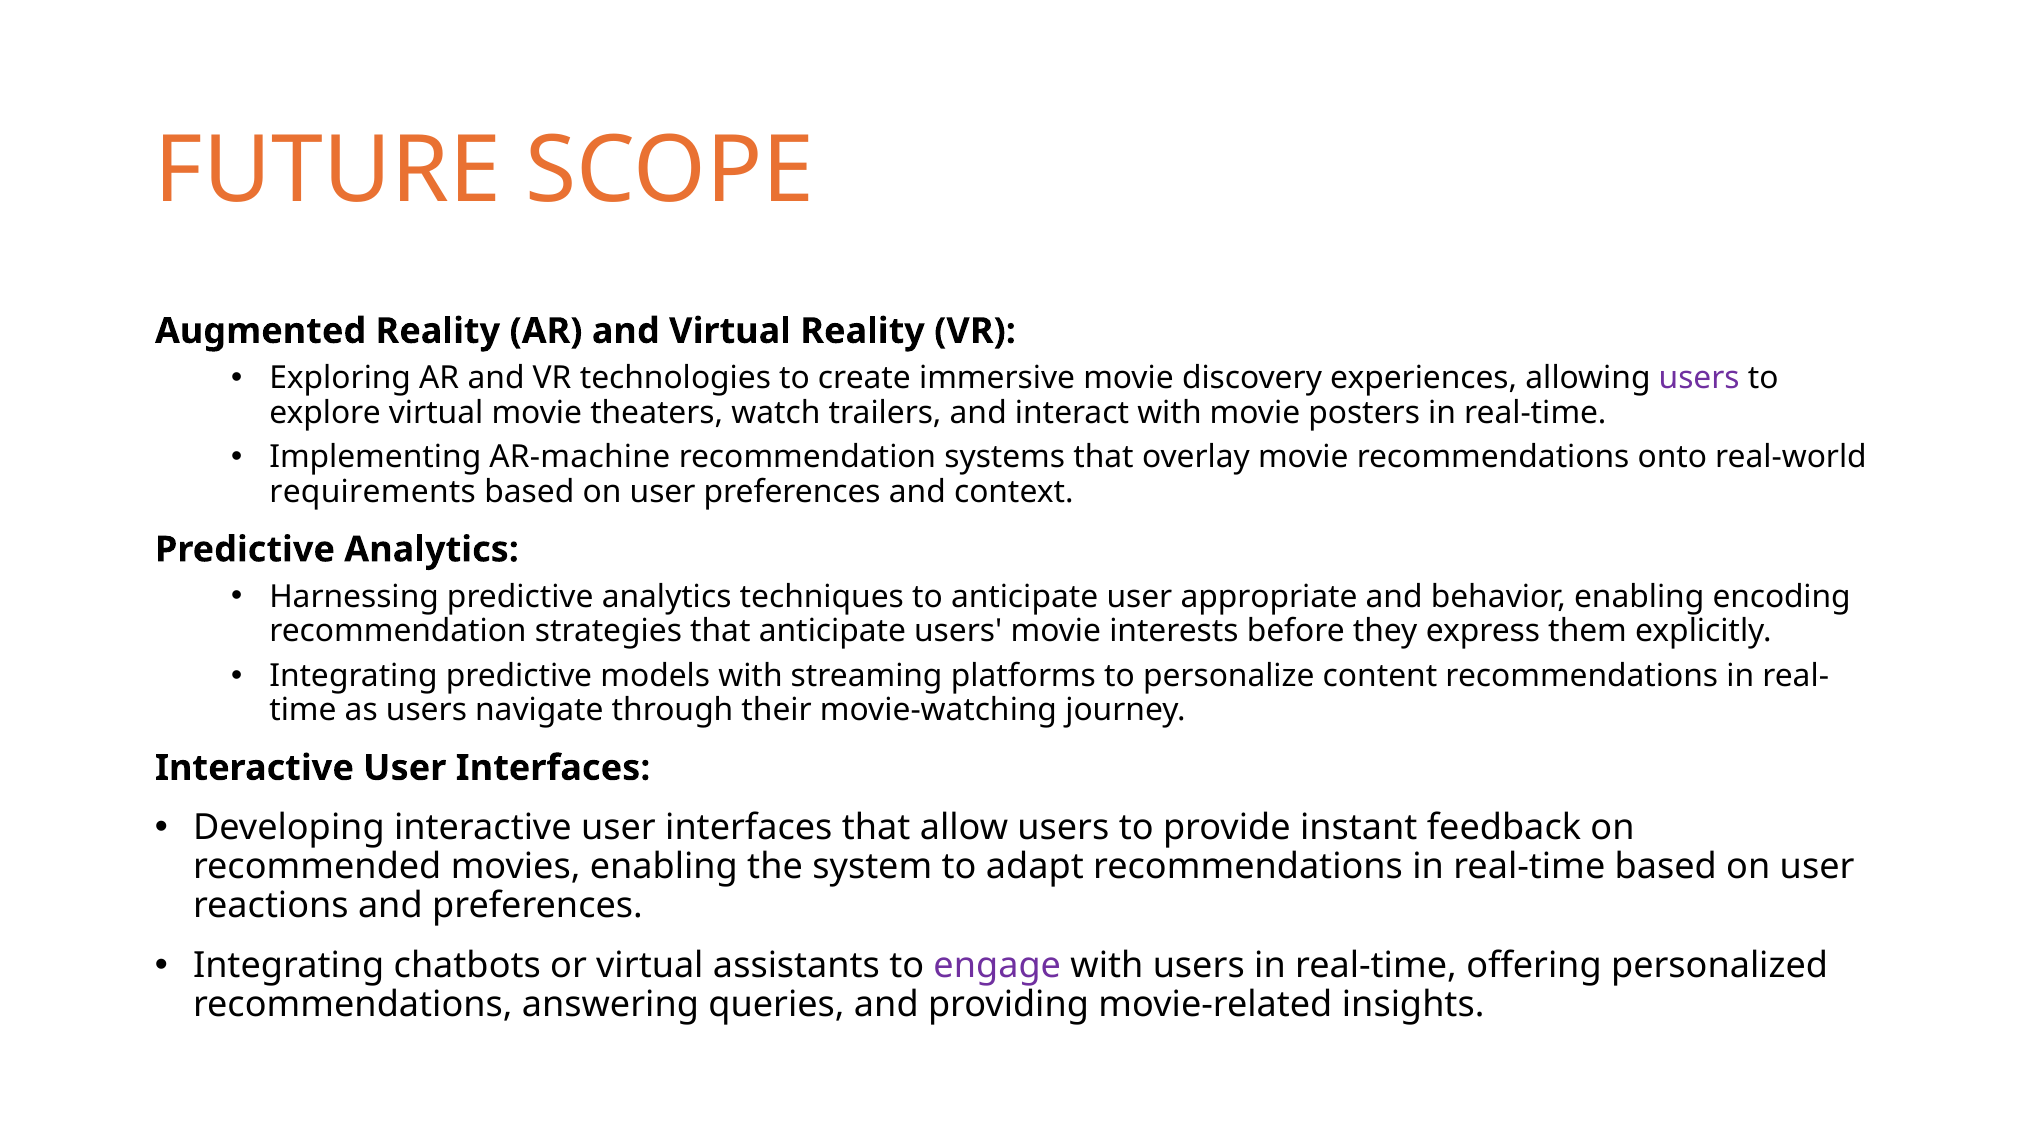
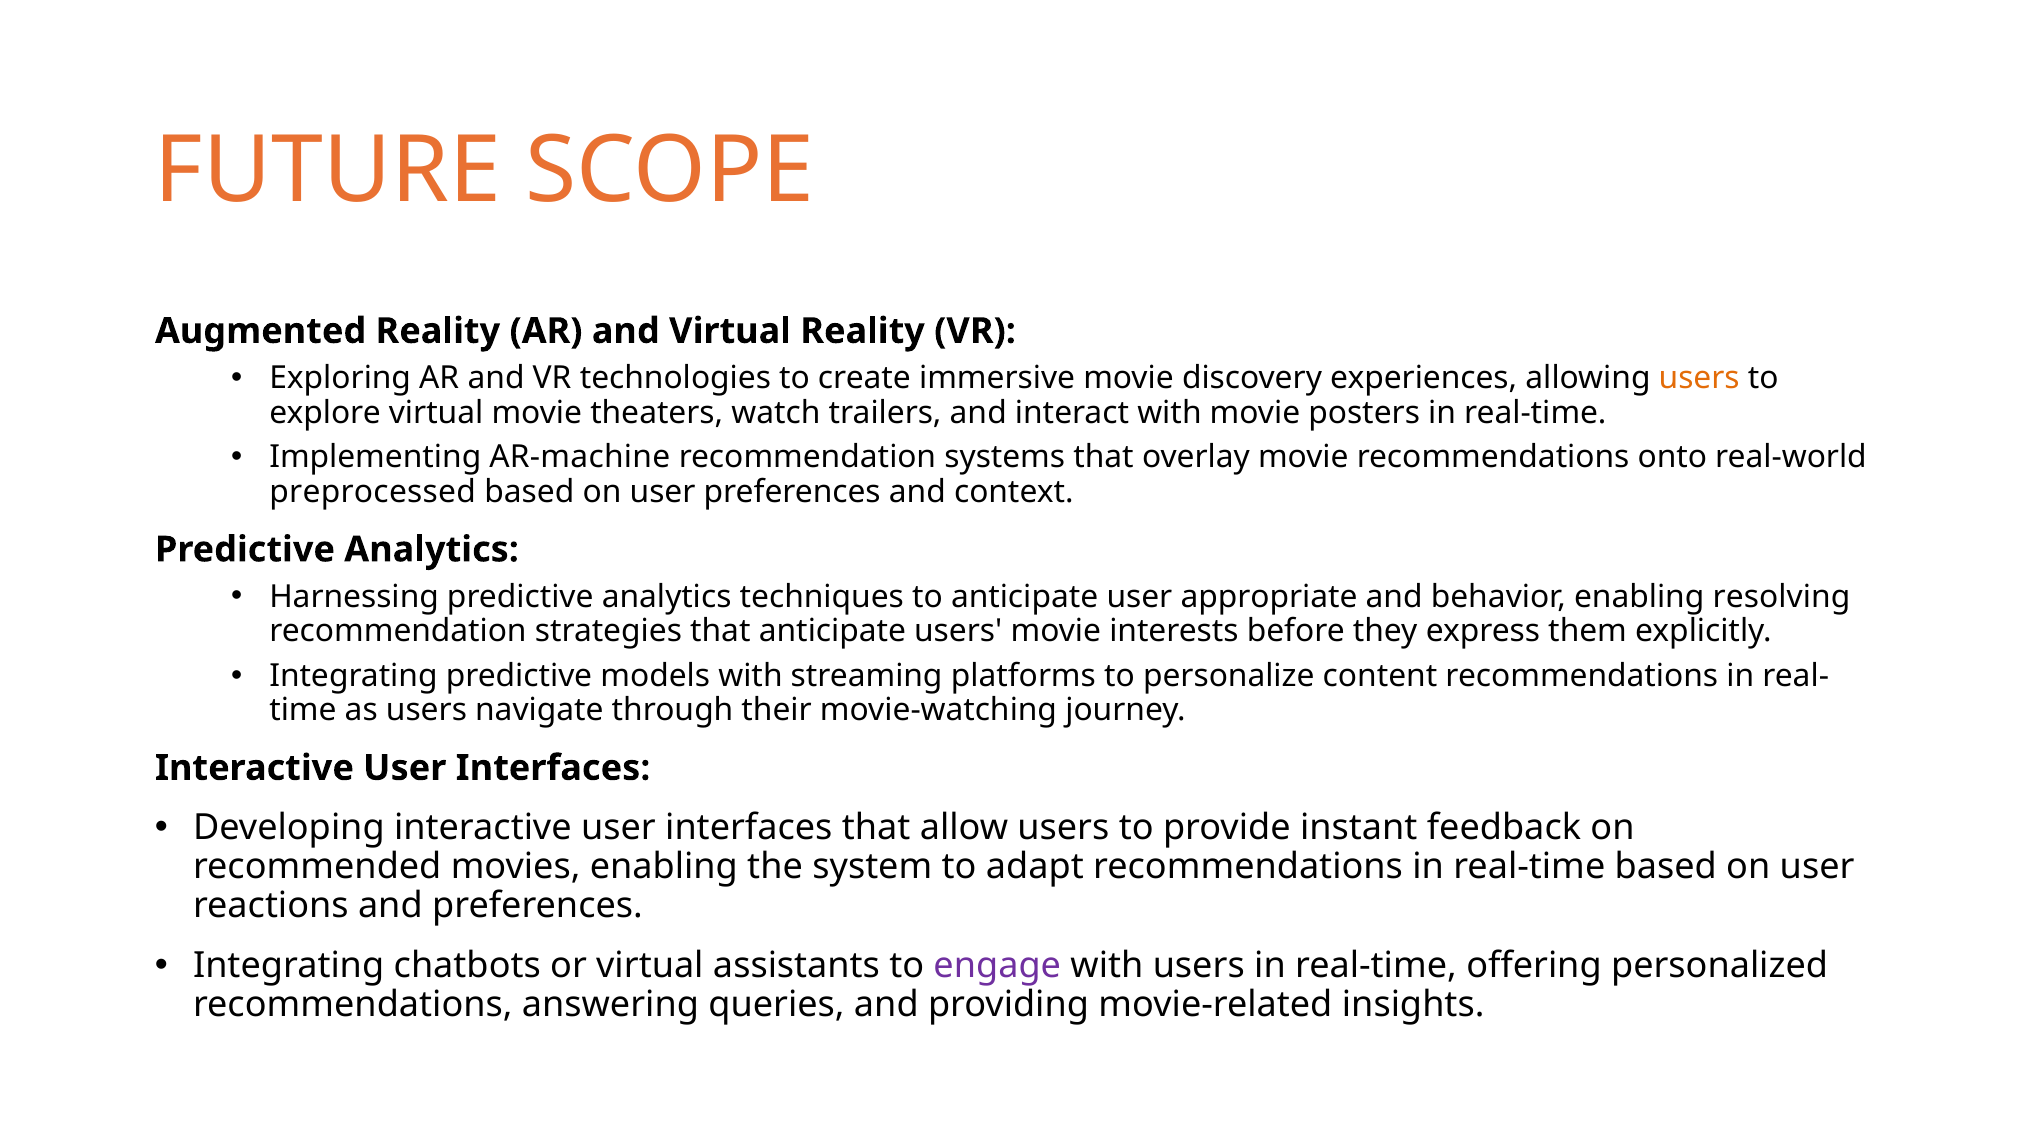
users at (1699, 378) colour: purple -> orange
requirements: requirements -> preprocessed
encoding: encoding -> resolving
